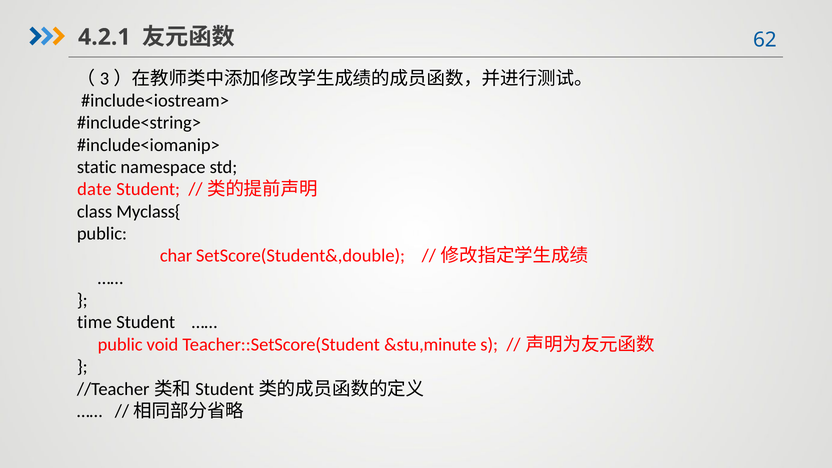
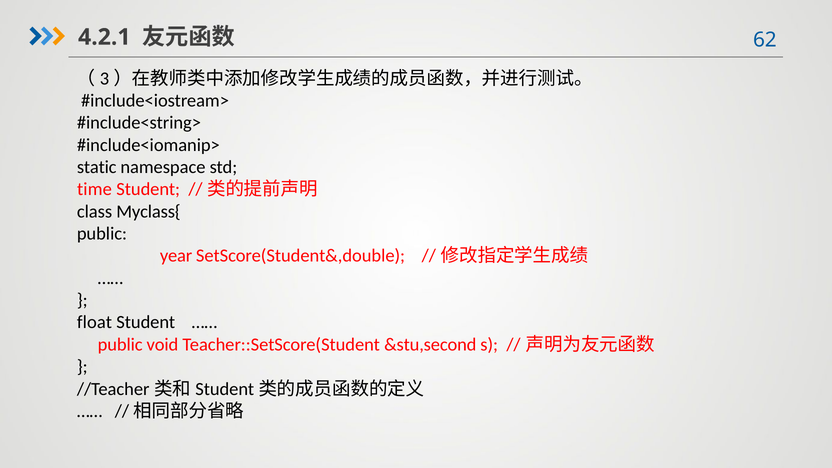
date: date -> time
char: char -> year
time: time -> float
&stu,minute: &stu,minute -> &stu,second
